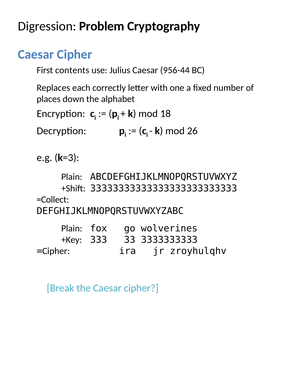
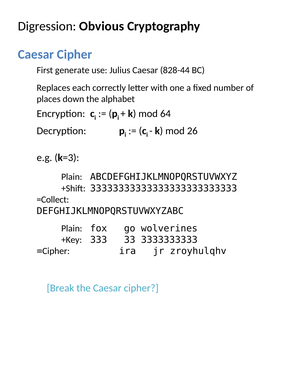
Problem: Problem -> Obvious
contents: contents -> generate
956-44: 956-44 -> 828-44
18: 18 -> 64
